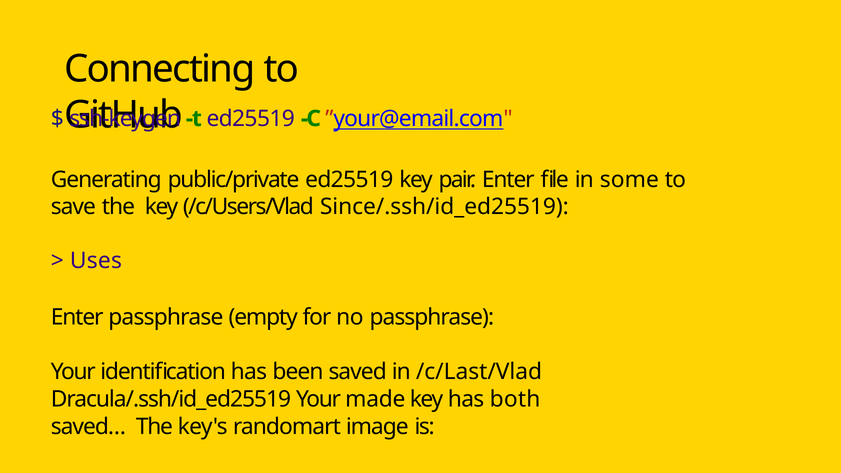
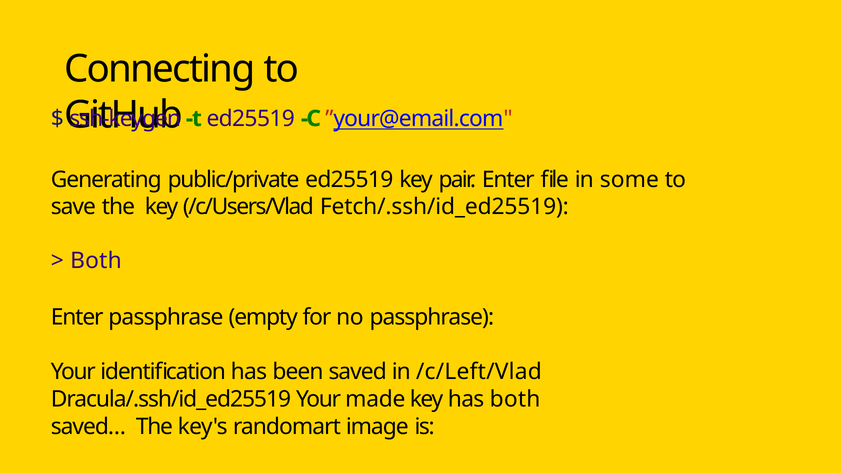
Since/.ssh/id_ed25519: Since/.ssh/id_ed25519 -> Fetch/.ssh/id_ed25519
Uses at (96, 261): Uses -> Both
/c/Last/Vlad: /c/Last/Vlad -> /c/Left/Vlad
